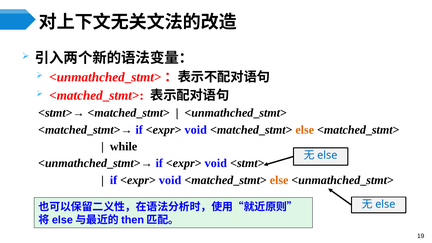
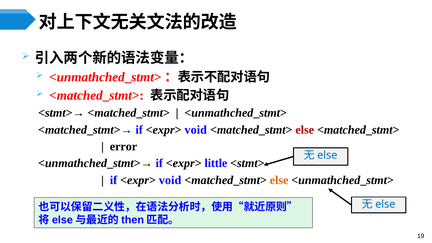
else at (305, 130) colour: orange -> red
while: while -> error
<unmathched_stmt>→ if <expr> void: void -> little
